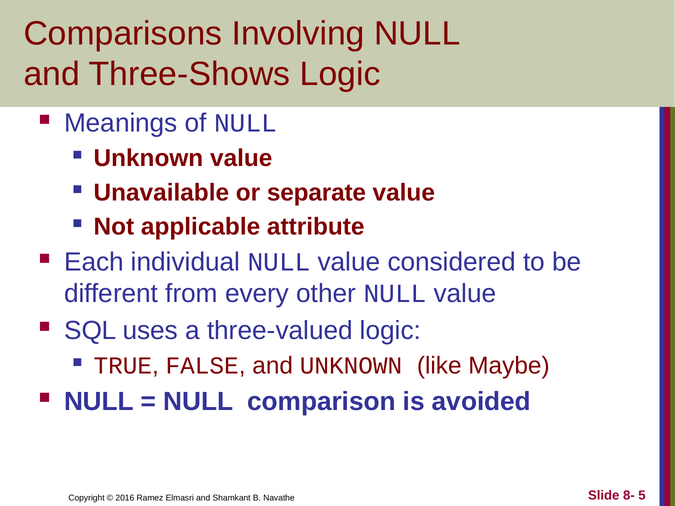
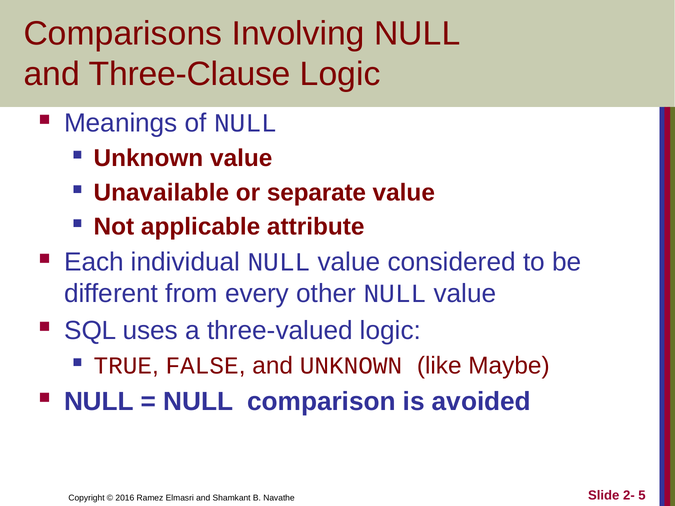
Three-Shows: Three-Shows -> Three-Clause
8-: 8- -> 2-
